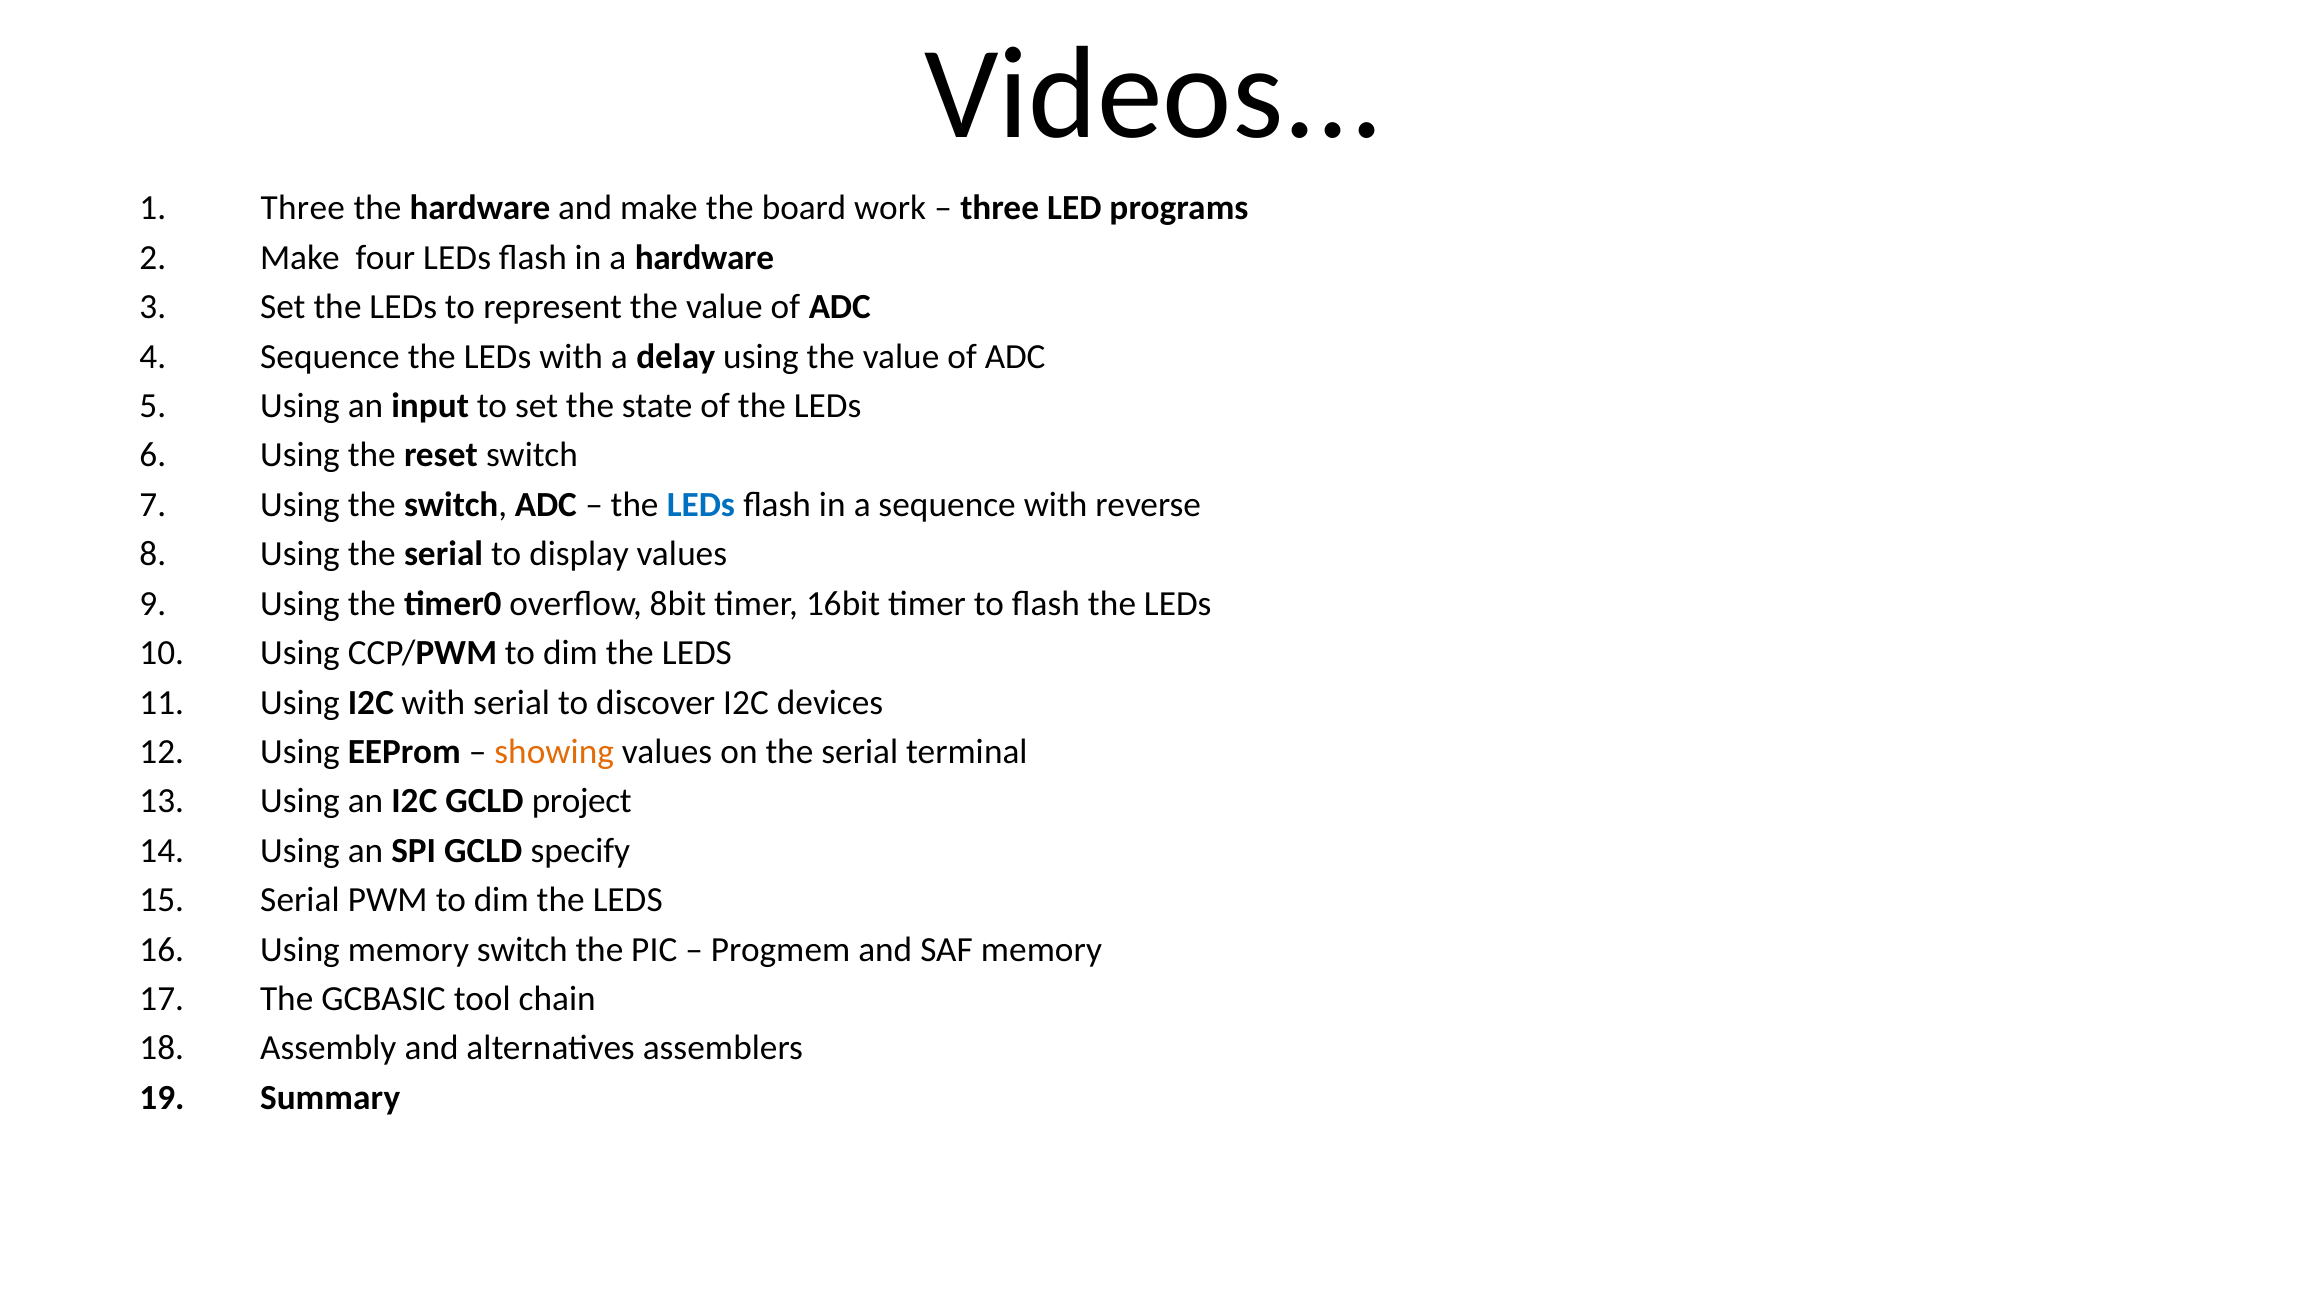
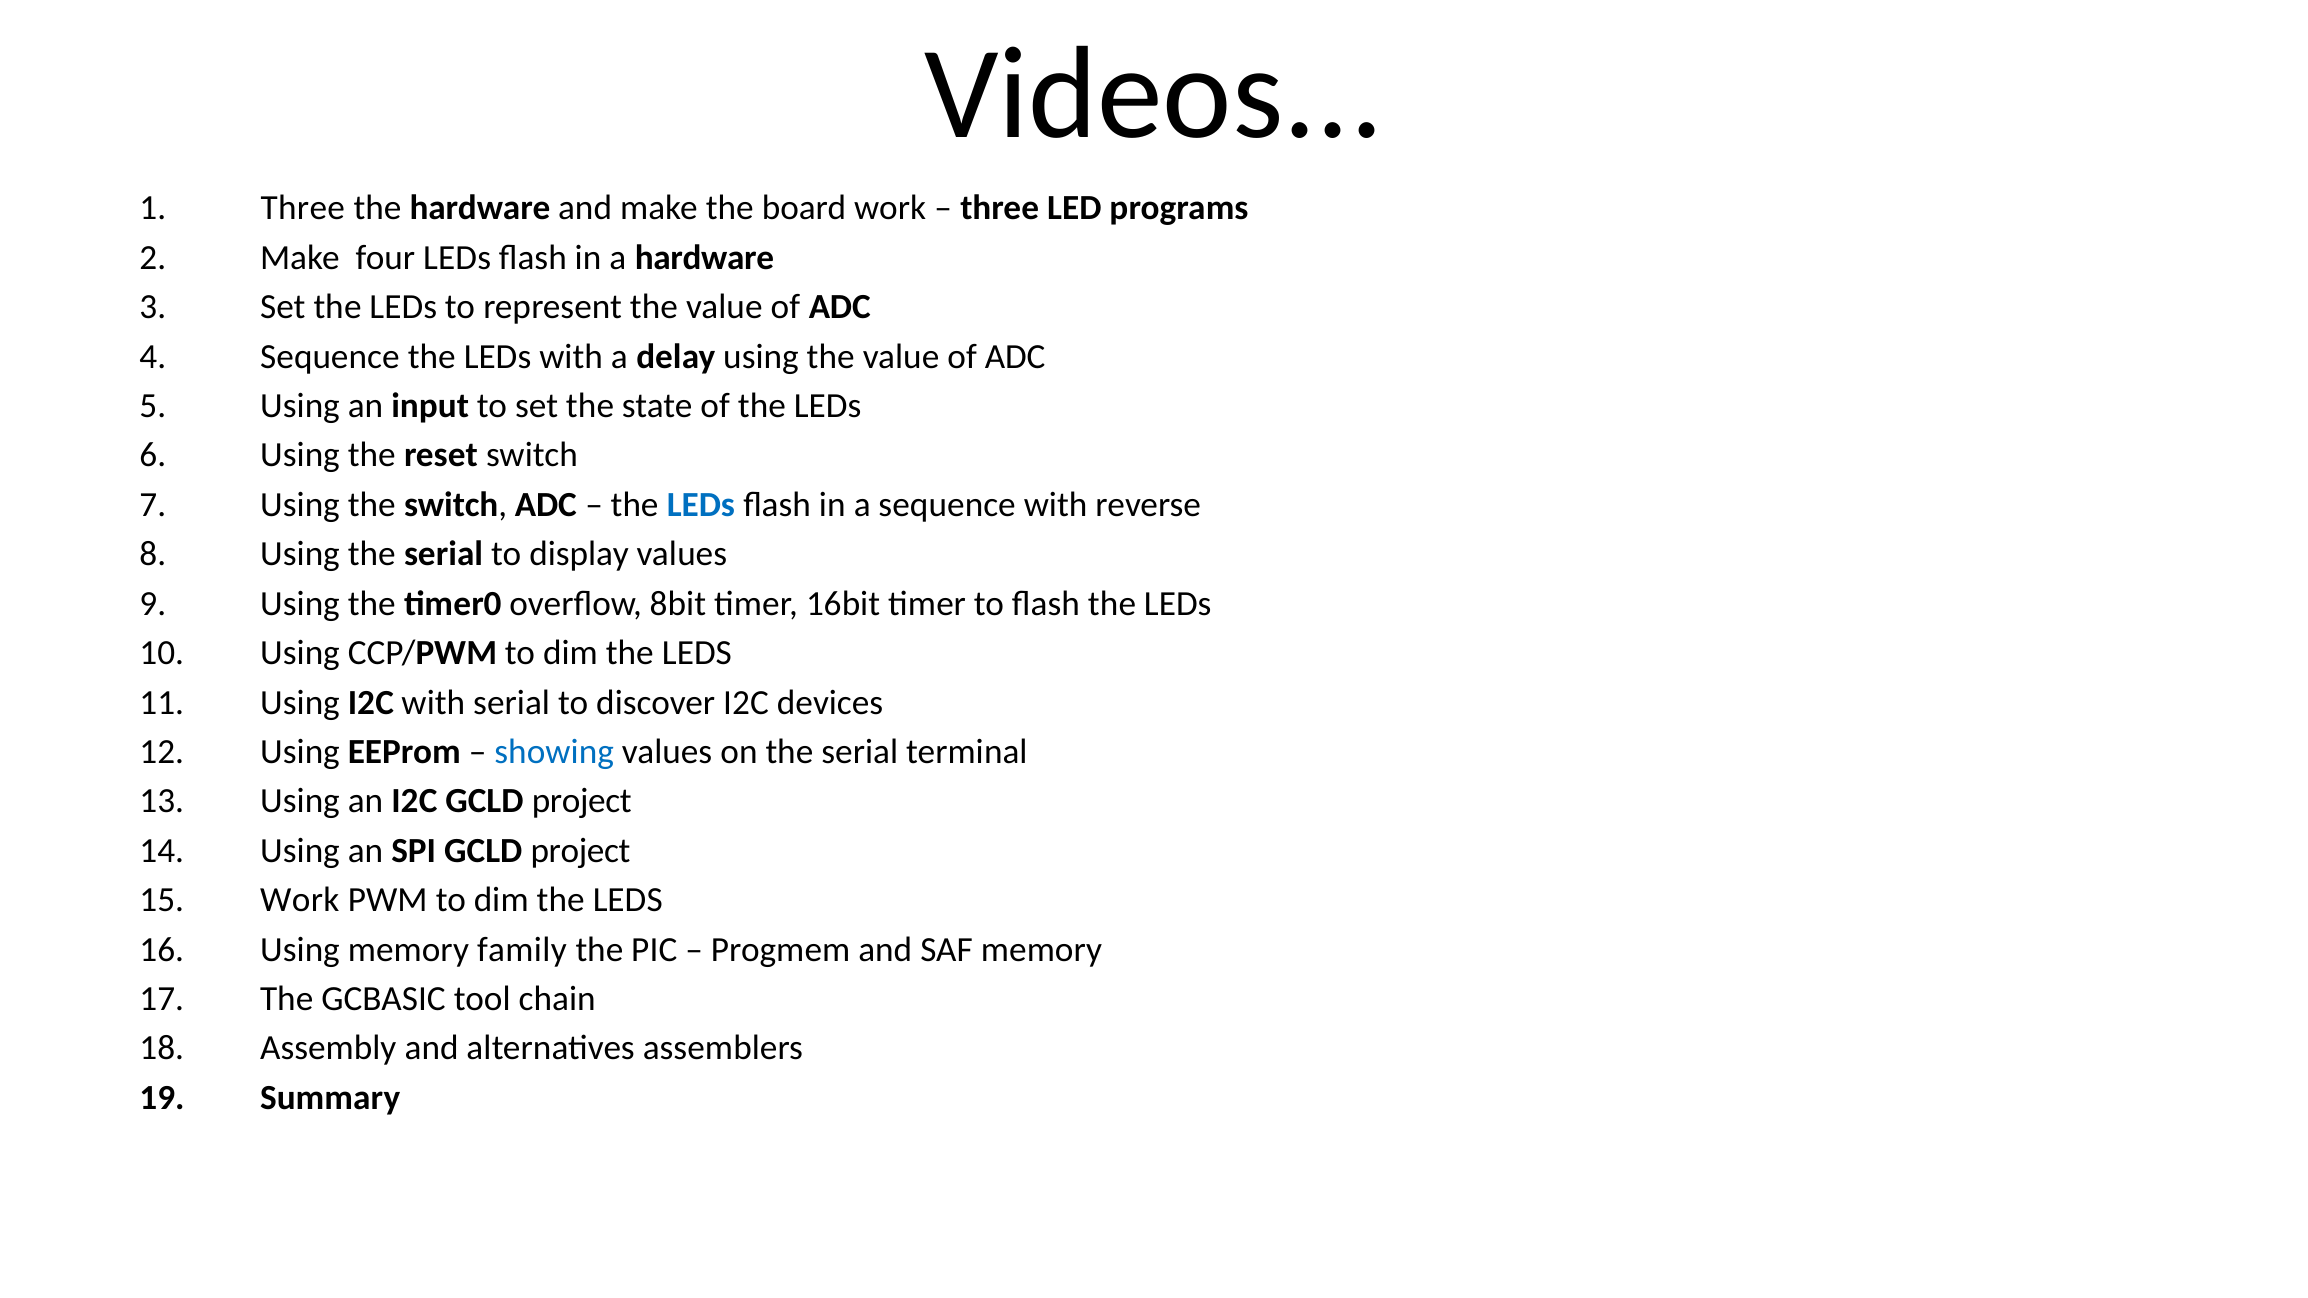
showing colour: orange -> blue
SPI GCLD specify: specify -> project
Serial at (300, 900): Serial -> Work
memory switch: switch -> family
